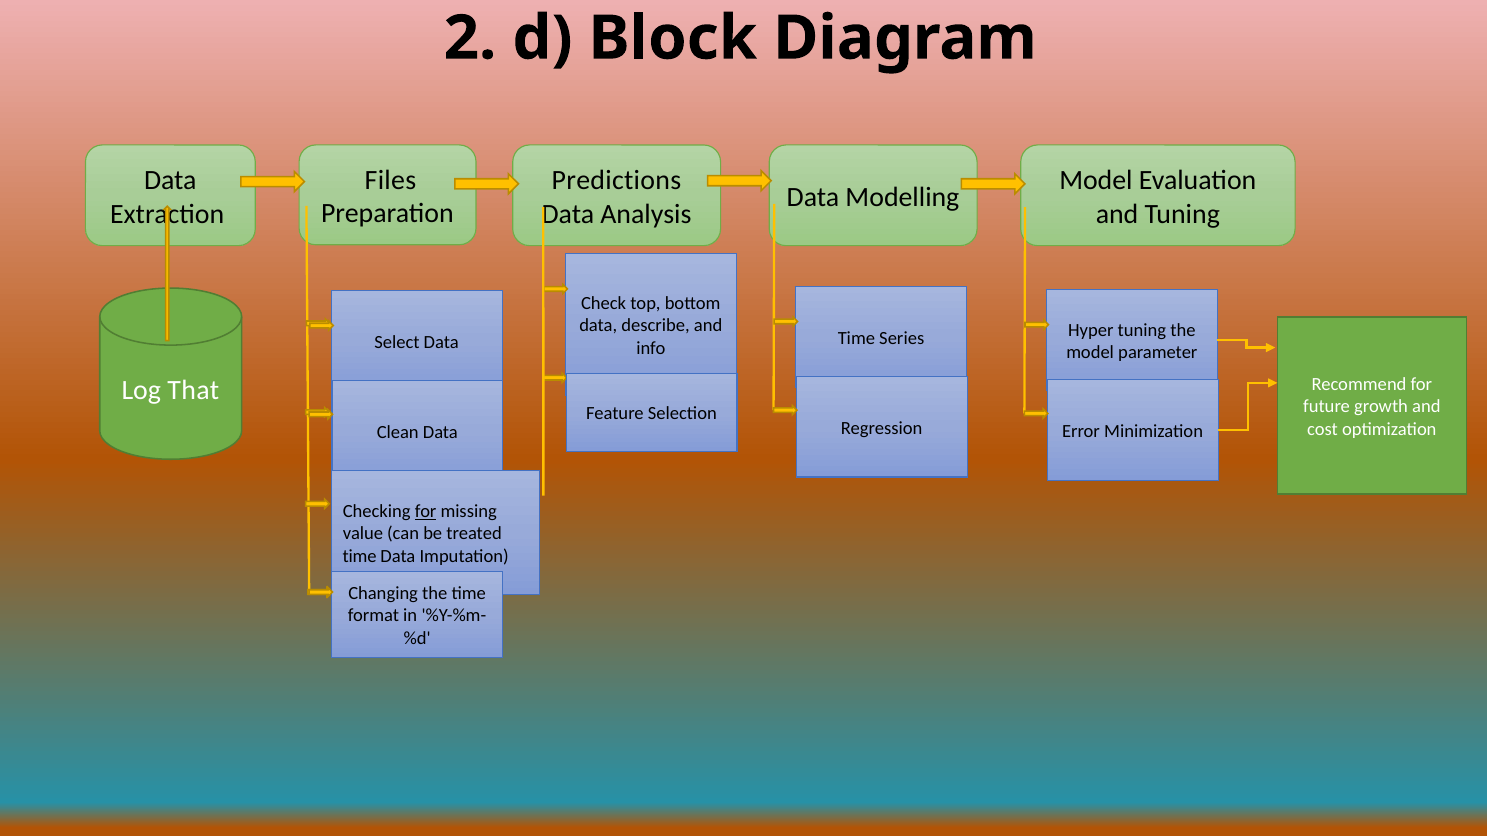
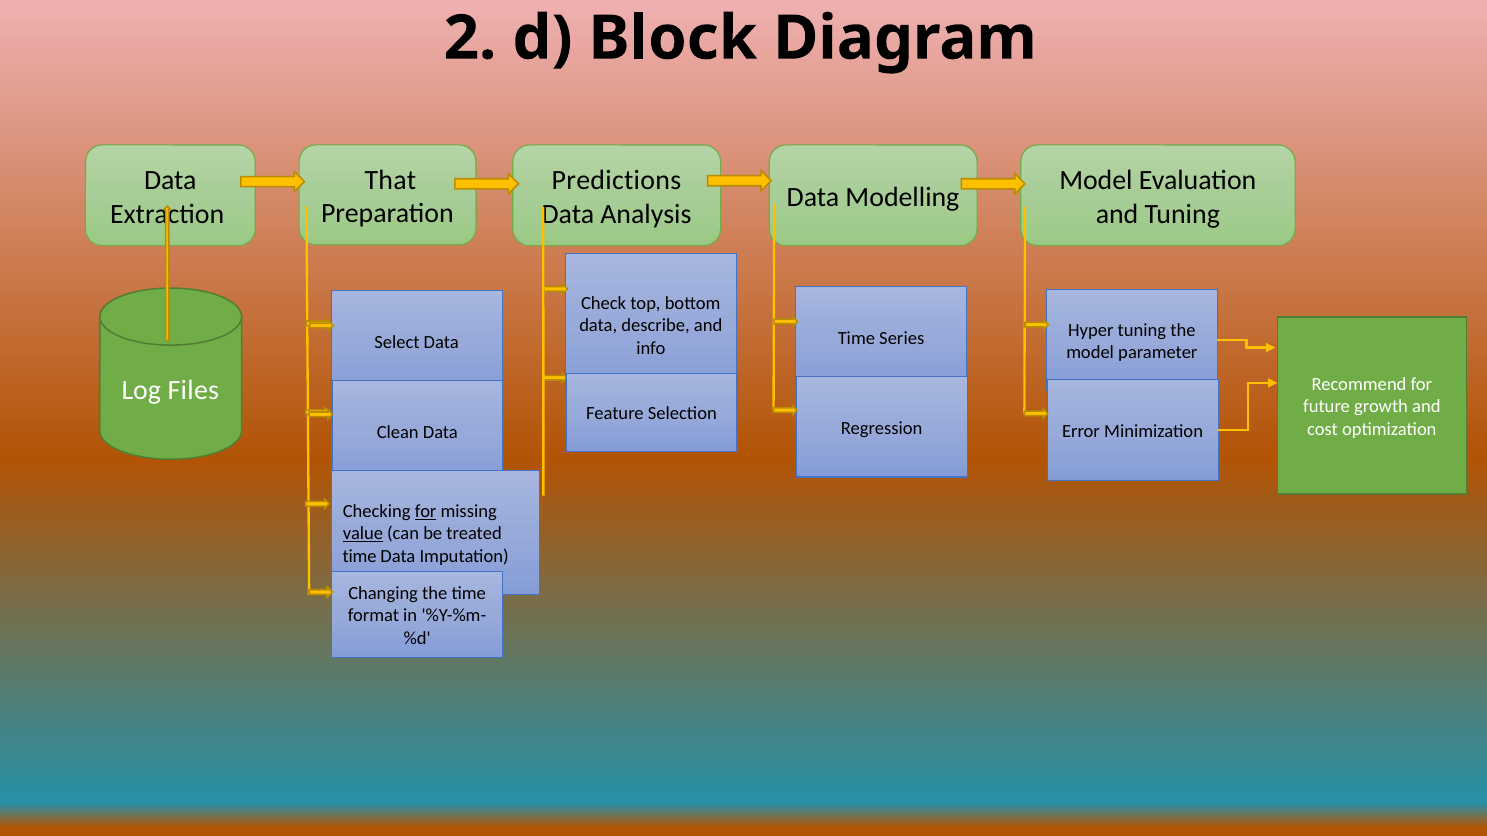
Files: Files -> That
That: That -> Files
value underline: none -> present
